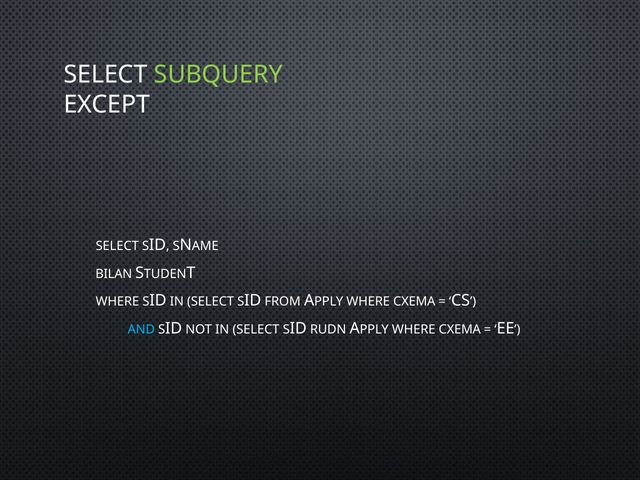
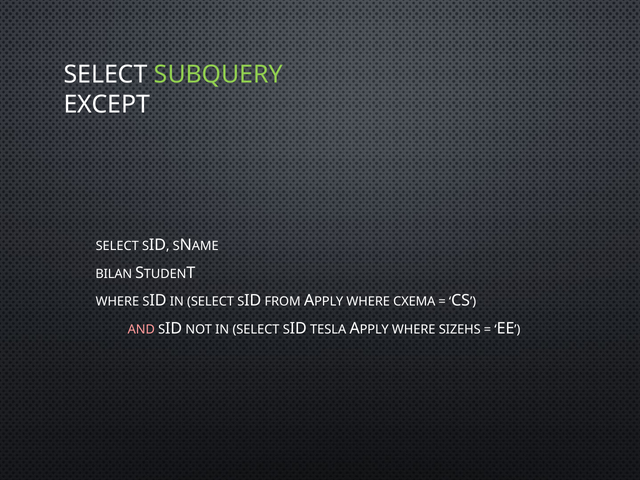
AND colour: light blue -> pink
RUDN: RUDN -> TESLA
СХЕМА at (460, 329): СХЕМА -> SIZEHS
